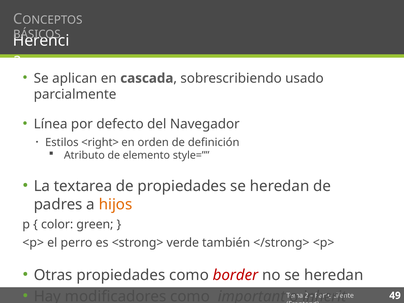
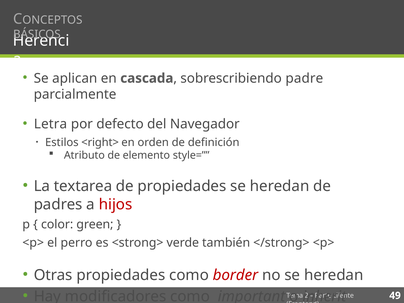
usado: usado -> padre
Línea: Línea -> Letra
hijos colour: orange -> red
